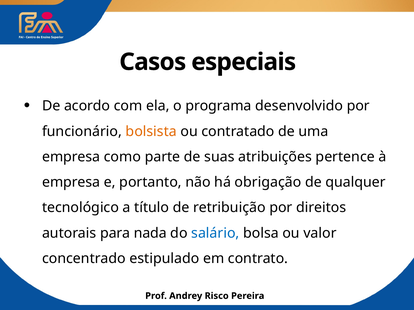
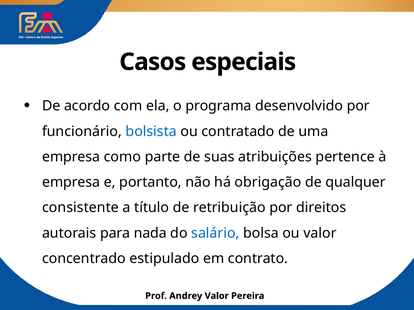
bolsista colour: orange -> blue
tecnológico: tecnológico -> consistente
Andrey Risco: Risco -> Valor
